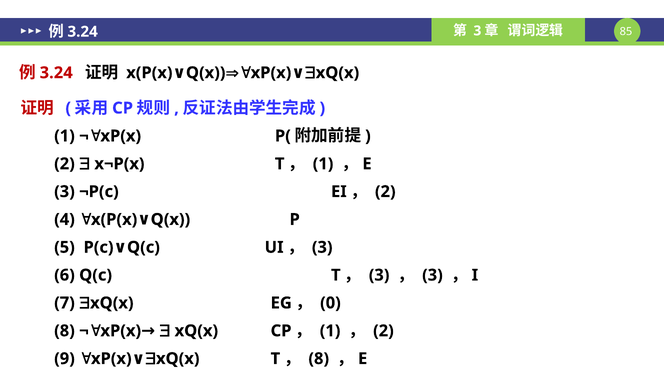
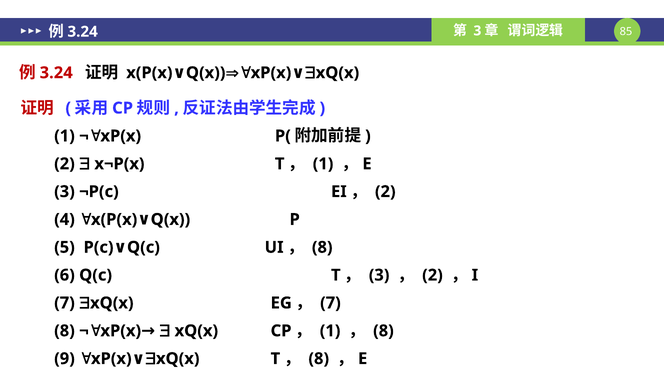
3 at (322, 248): 3 -> 8
3 at (432, 275): 3 -> 2
0 at (330, 303): 0 -> 7
2 at (383, 331): 2 -> 8
